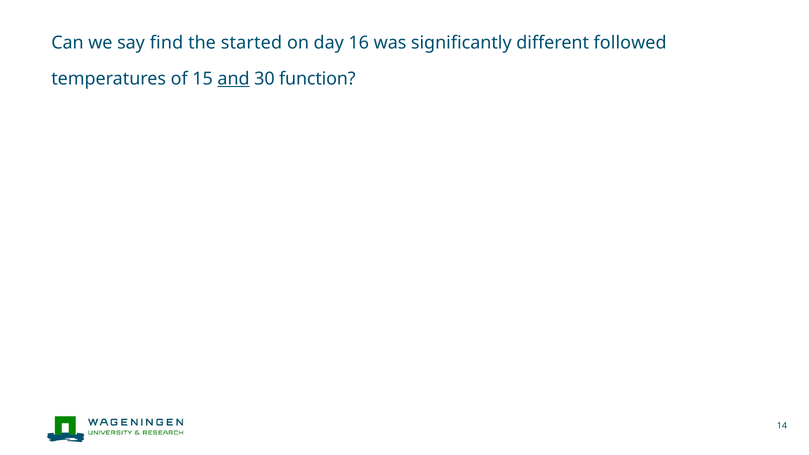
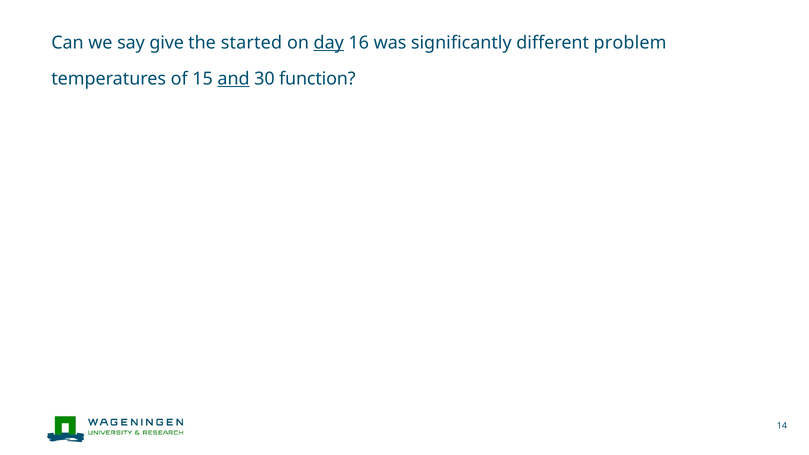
find: find -> give
day underline: none -> present
followed: followed -> problem
